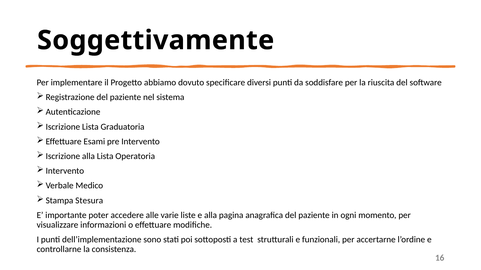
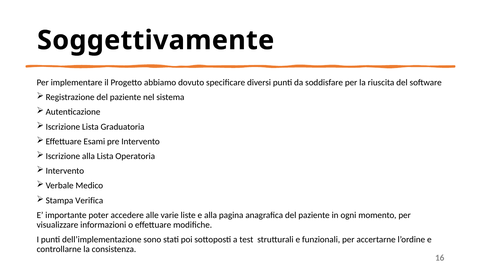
Stesura: Stesura -> Verifica
